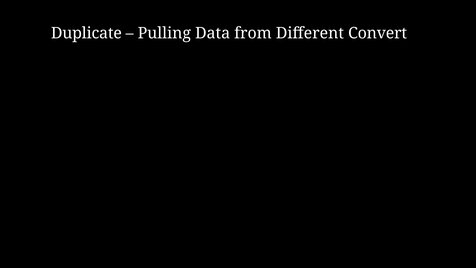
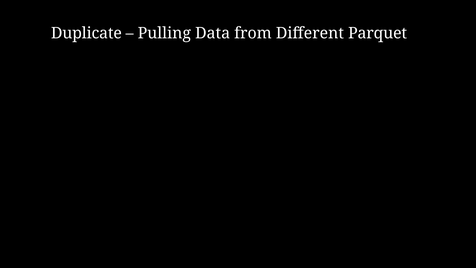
Convert: Convert -> Parquet
